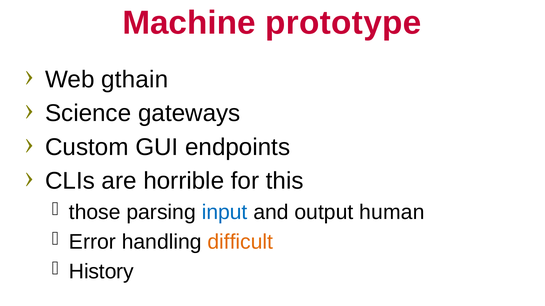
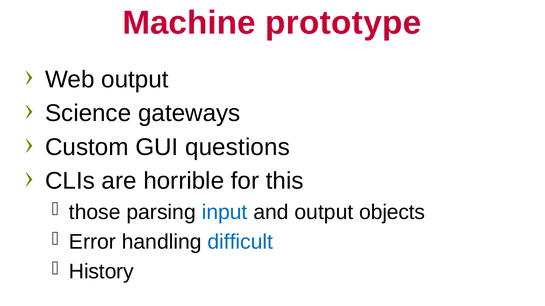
Web gthain: gthain -> output
endpoints: endpoints -> questions
human: human -> objects
difficult colour: orange -> blue
